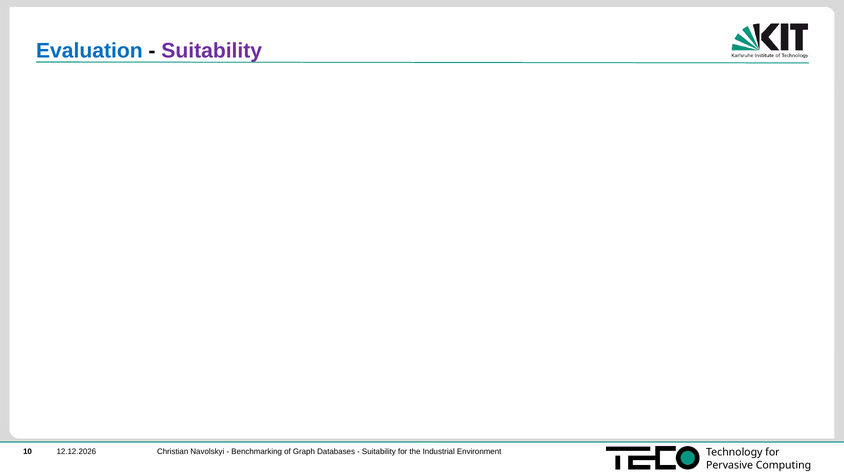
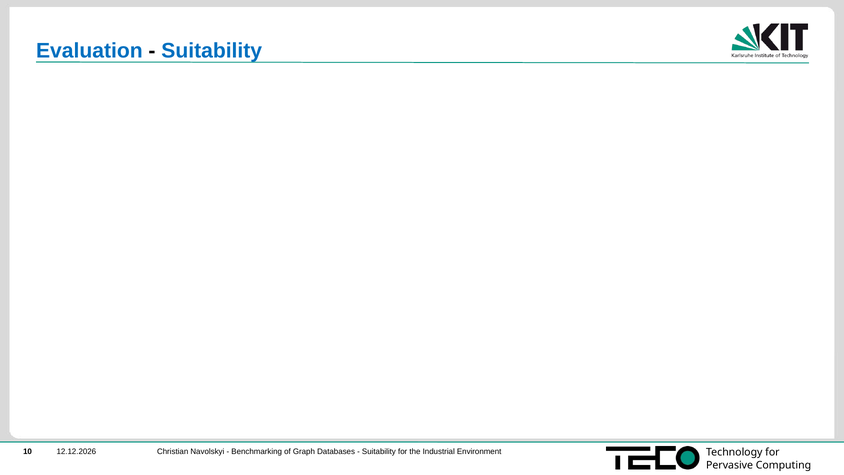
Suitability at (212, 51) colour: purple -> blue
